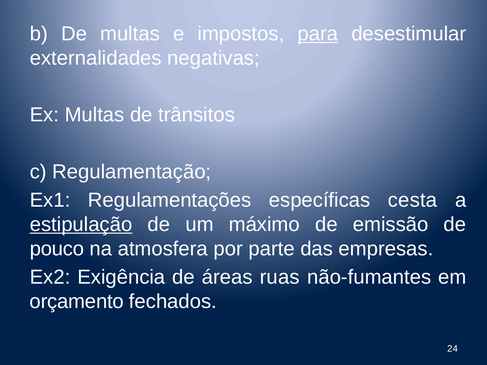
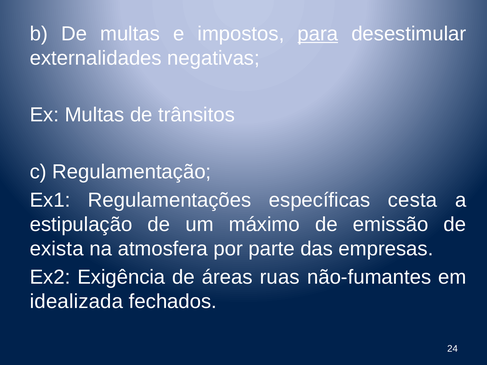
estipulação underline: present -> none
pouco: pouco -> exista
orçamento: orçamento -> idealizada
